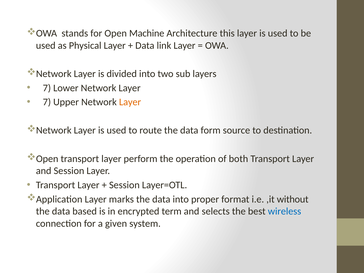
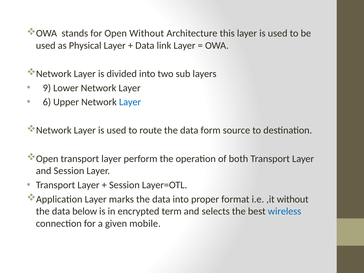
Open Machine: Machine -> Without
7 at (47, 88): 7 -> 9
7 at (47, 102): 7 -> 6
Layer at (130, 102) colour: orange -> blue
based: based -> below
system: system -> mobile
